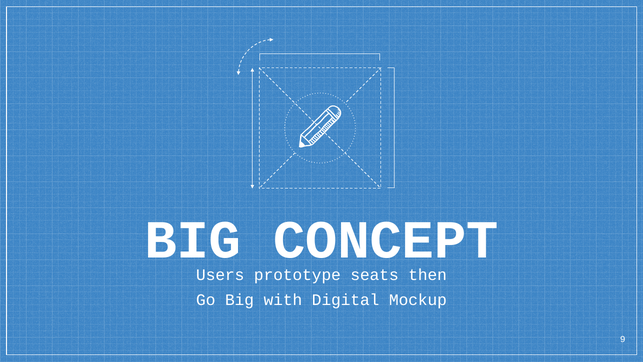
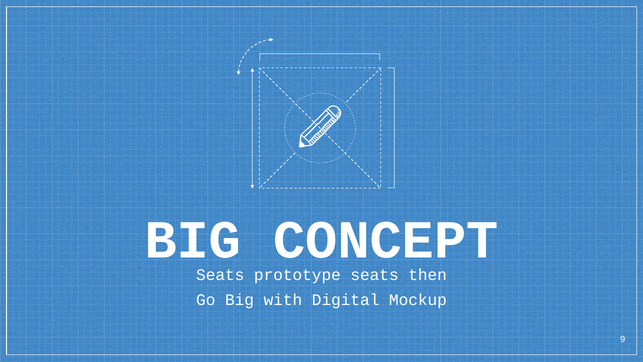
Users at (220, 275): Users -> Seats
